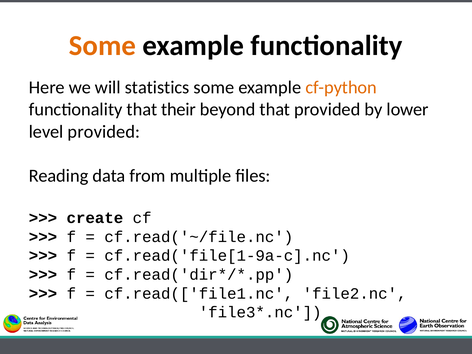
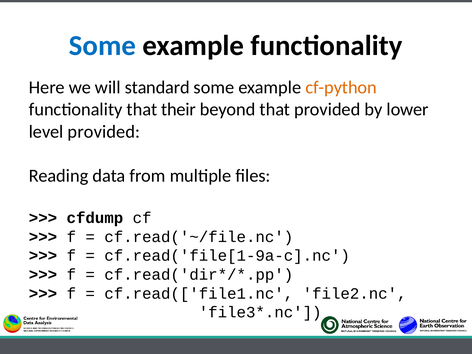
Some at (102, 46) colour: orange -> blue
statistics: statistics -> standard
create: create -> cfdump
